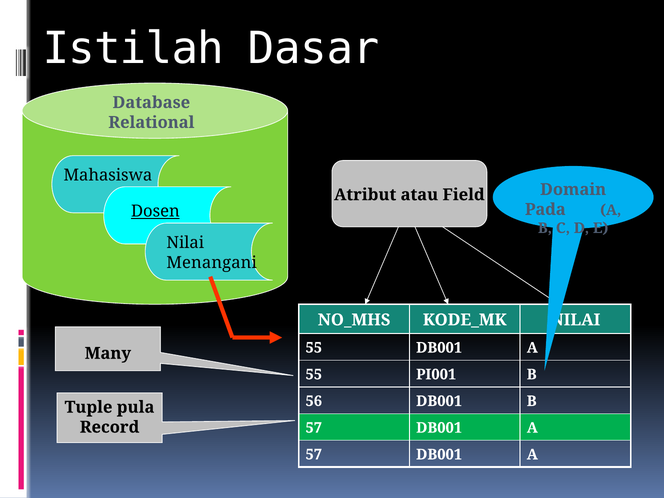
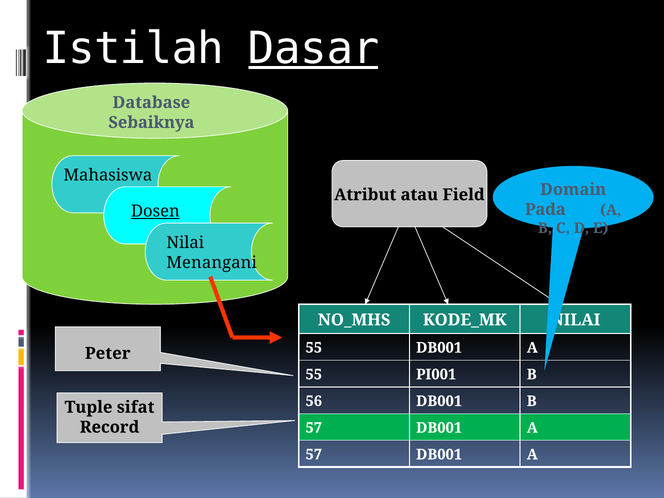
Dasar underline: none -> present
Relational: Relational -> Sebaiknya
Many: Many -> Peter
pula: pula -> sifat
